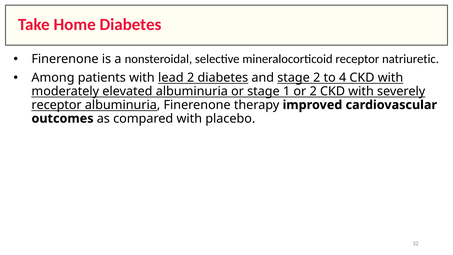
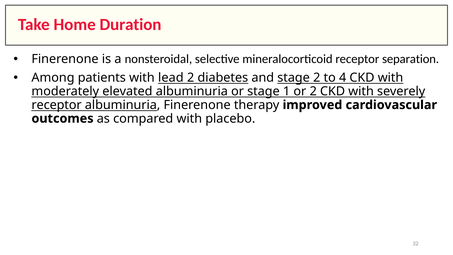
Home Diabetes: Diabetes -> Duration
natriuretic: natriuretic -> separation
